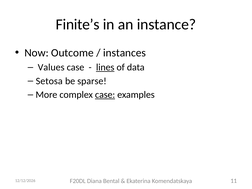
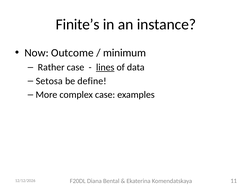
instances: instances -> minimum
Values: Values -> Rather
sparse: sparse -> define
case at (105, 95) underline: present -> none
